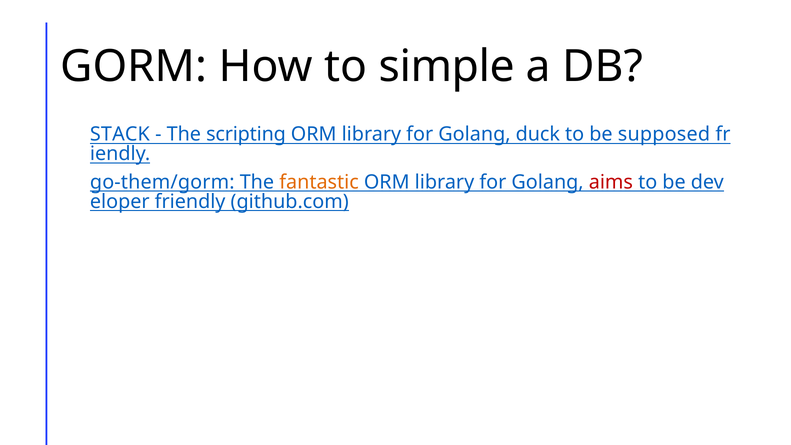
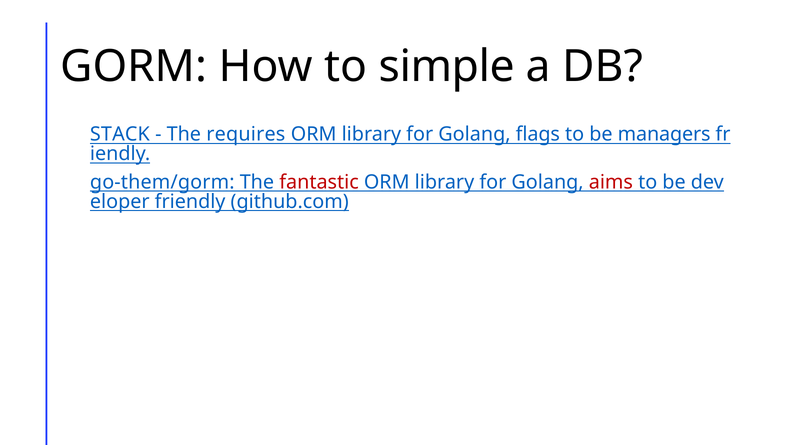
scripting: scripting -> requires
duck: duck -> flags
supposed: supposed -> managers
fantastic colour: orange -> red
